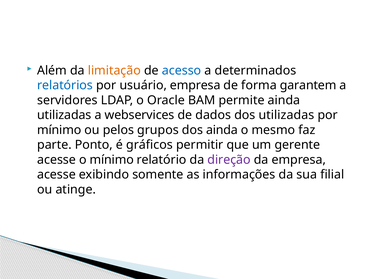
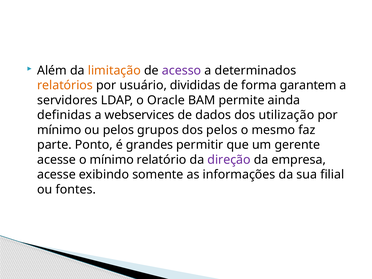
acesso colour: blue -> purple
relatórios colour: blue -> orange
usuário empresa: empresa -> divididas
utilizadas at (64, 115): utilizadas -> definidas
dos utilizadas: utilizadas -> utilização
dos ainda: ainda -> pelos
gráficos: gráficos -> grandes
atinge: atinge -> fontes
